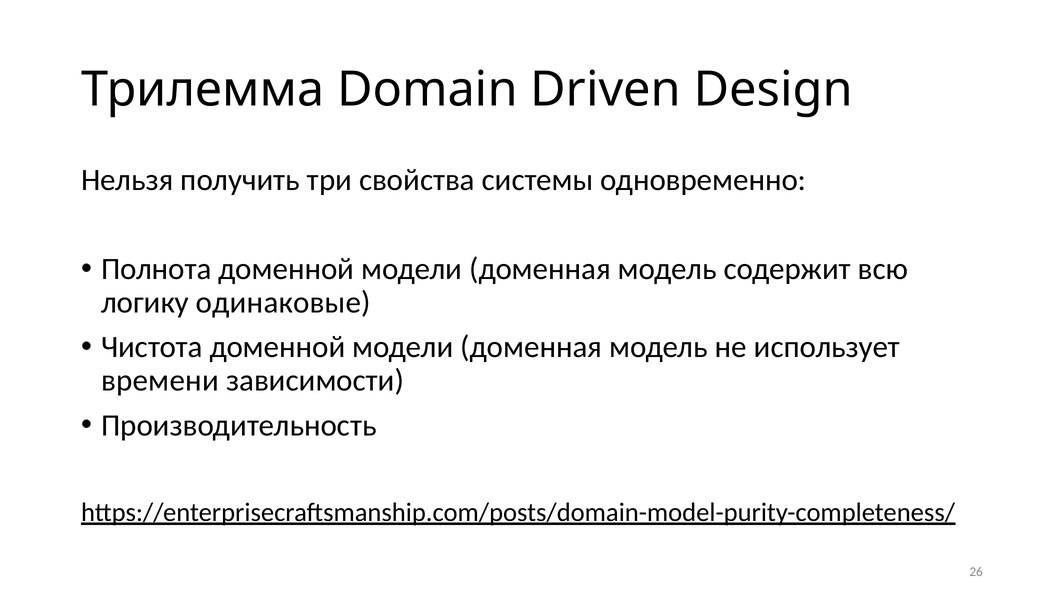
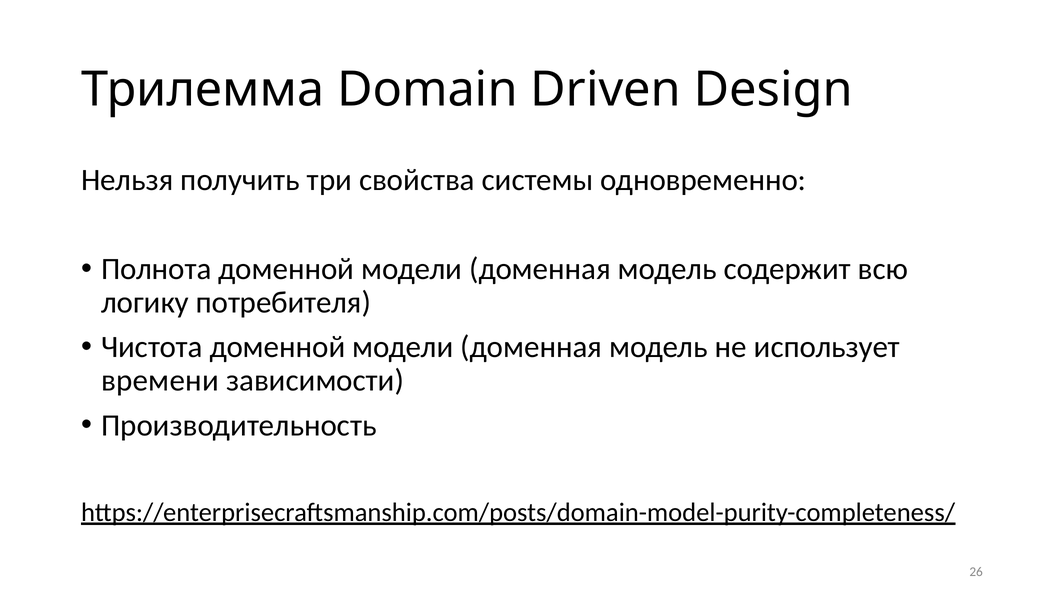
одинаковые: одинаковые -> потребителя
